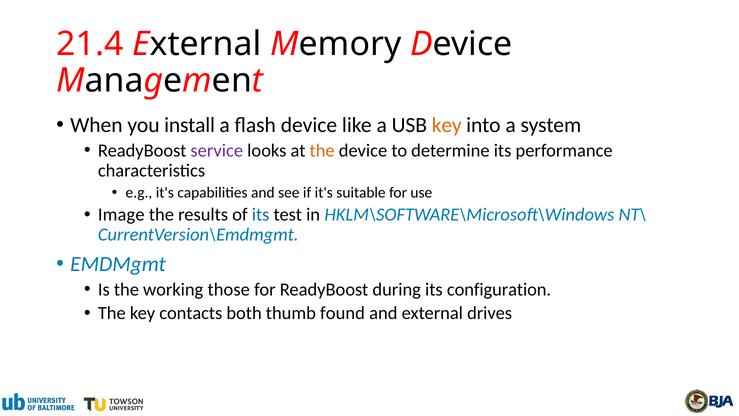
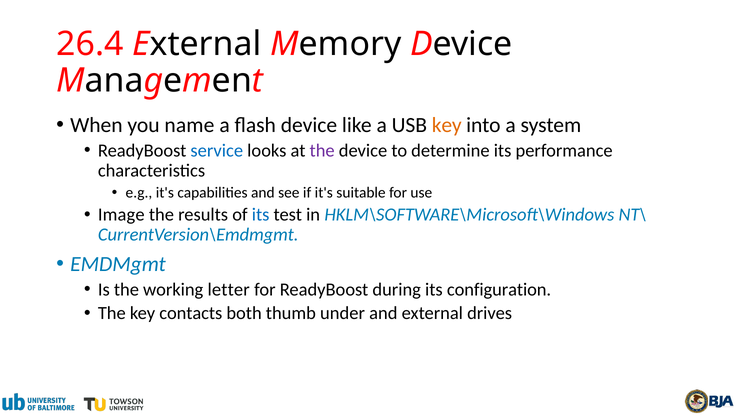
21.4: 21.4 -> 26.4
install: install -> name
service colour: purple -> blue
the at (322, 150) colour: orange -> purple
those: those -> letter
found: found -> under
